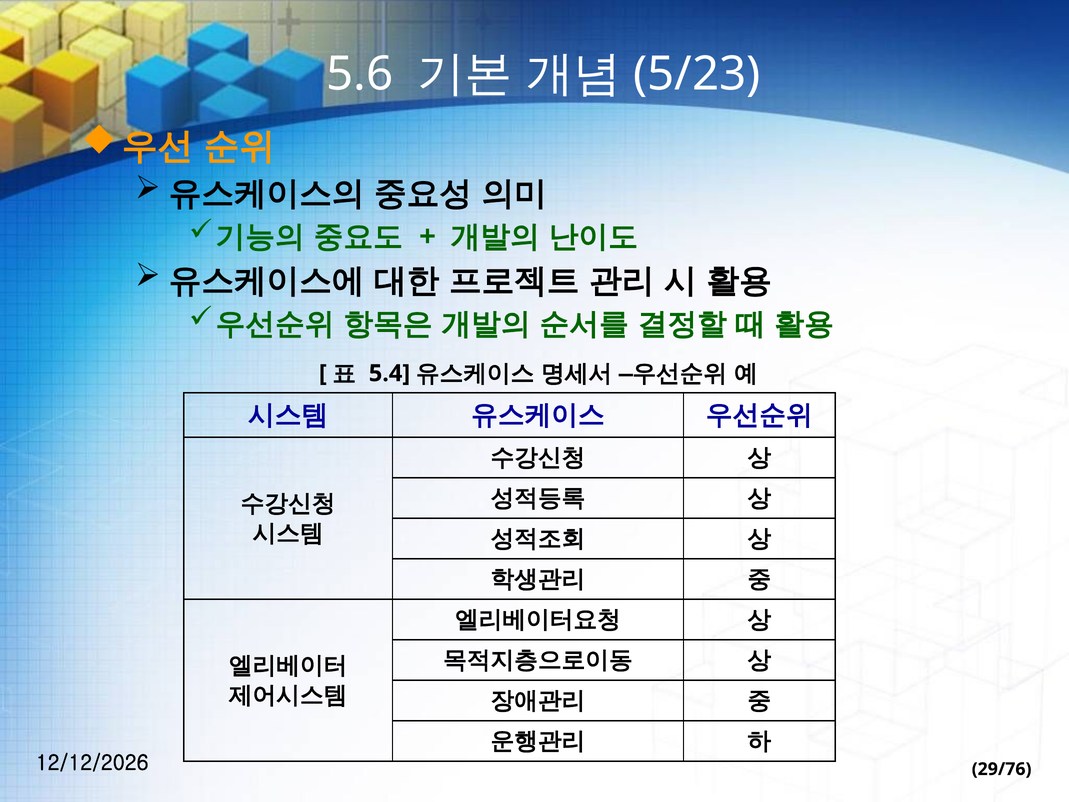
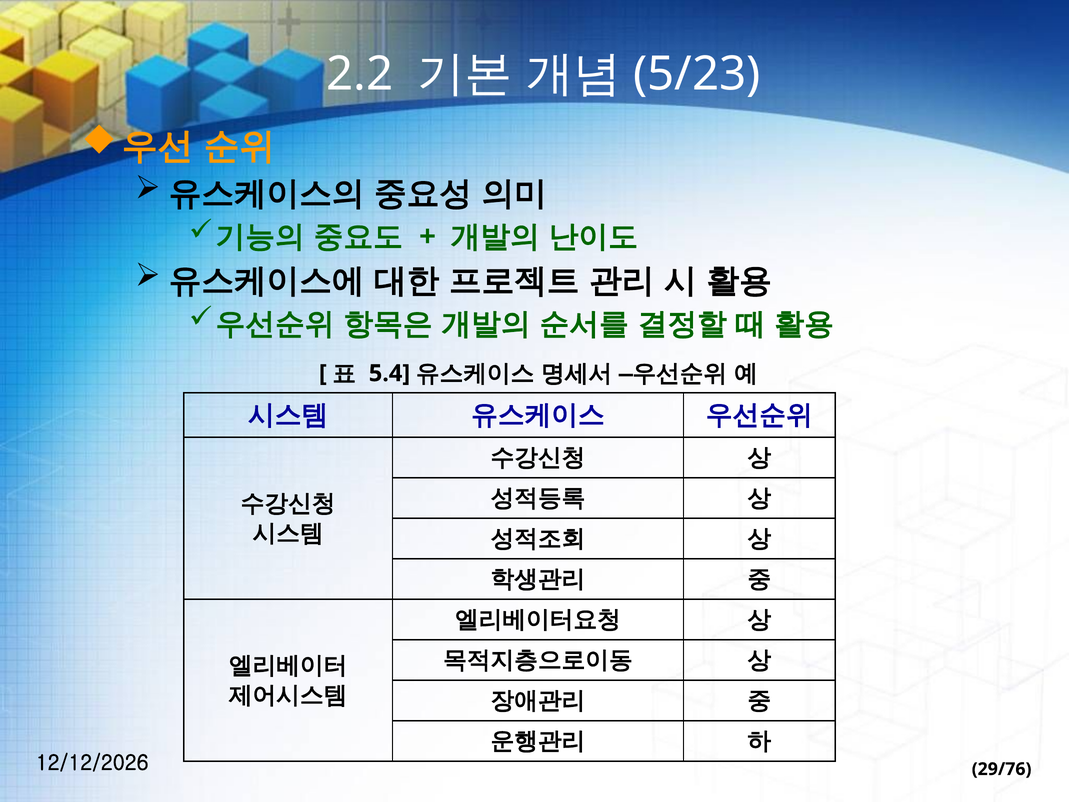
5.6: 5.6 -> 2.2
